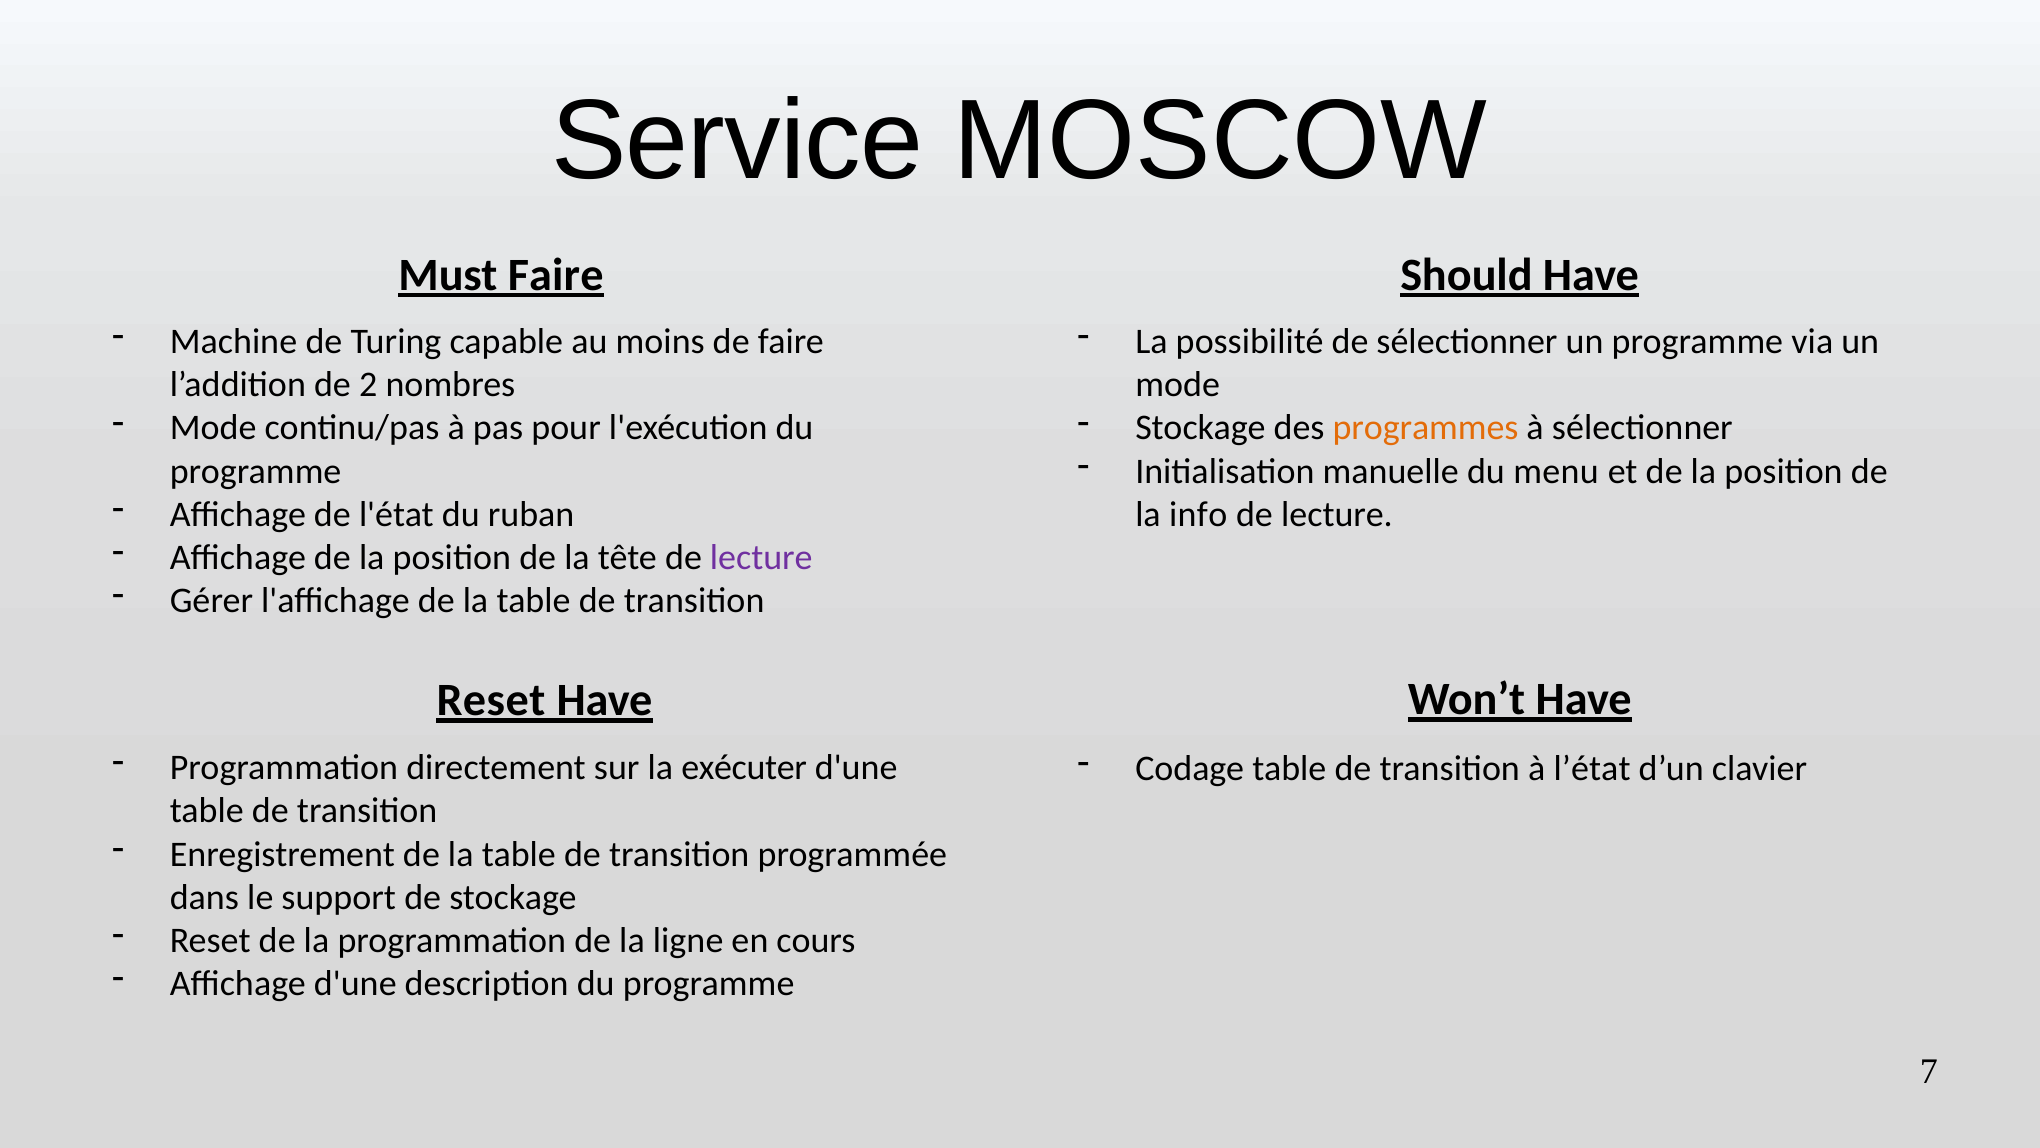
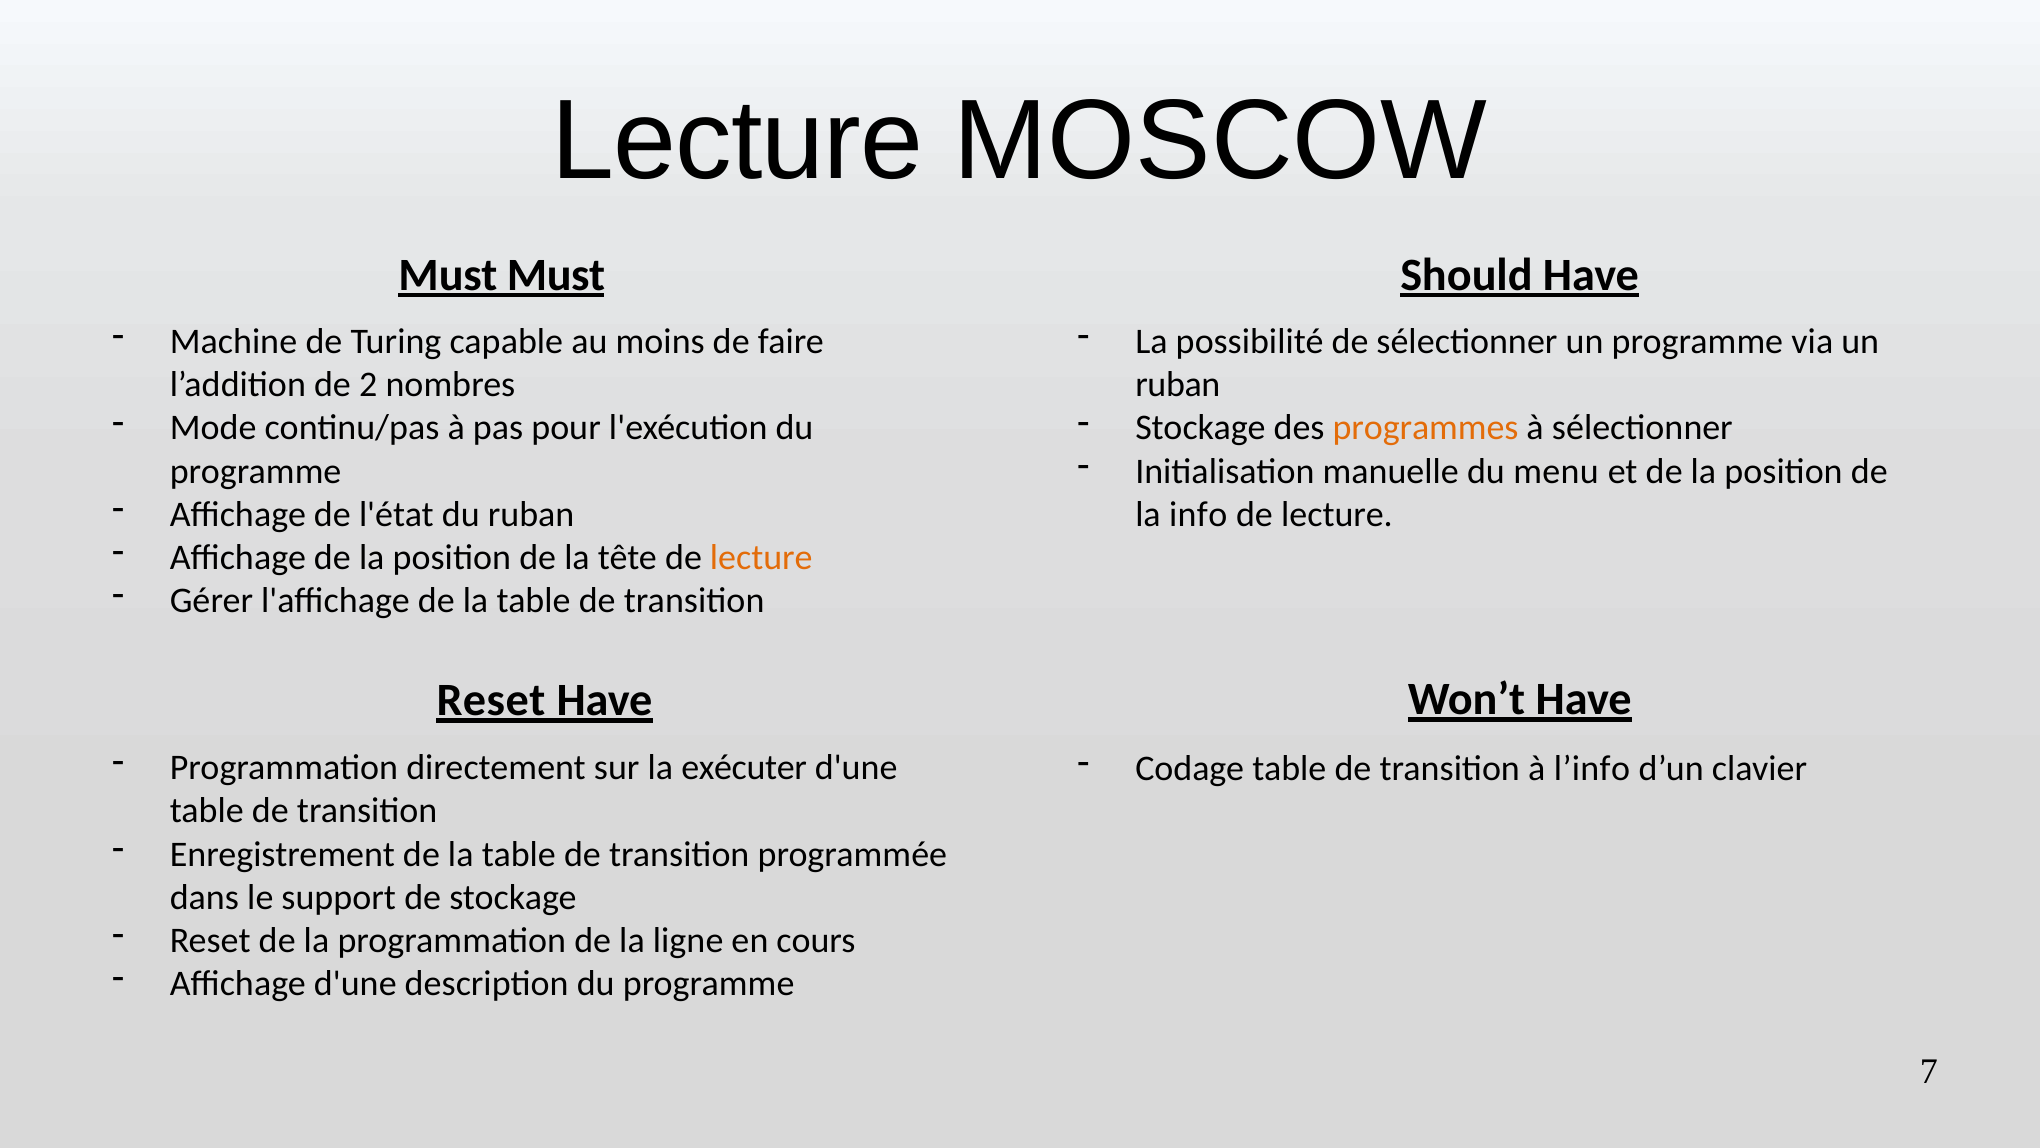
Service at (737, 141): Service -> Lecture
Must Faire: Faire -> Must
mode at (1178, 385): mode -> ruban
lecture at (761, 558) colour: purple -> orange
l’état: l’état -> l’info
